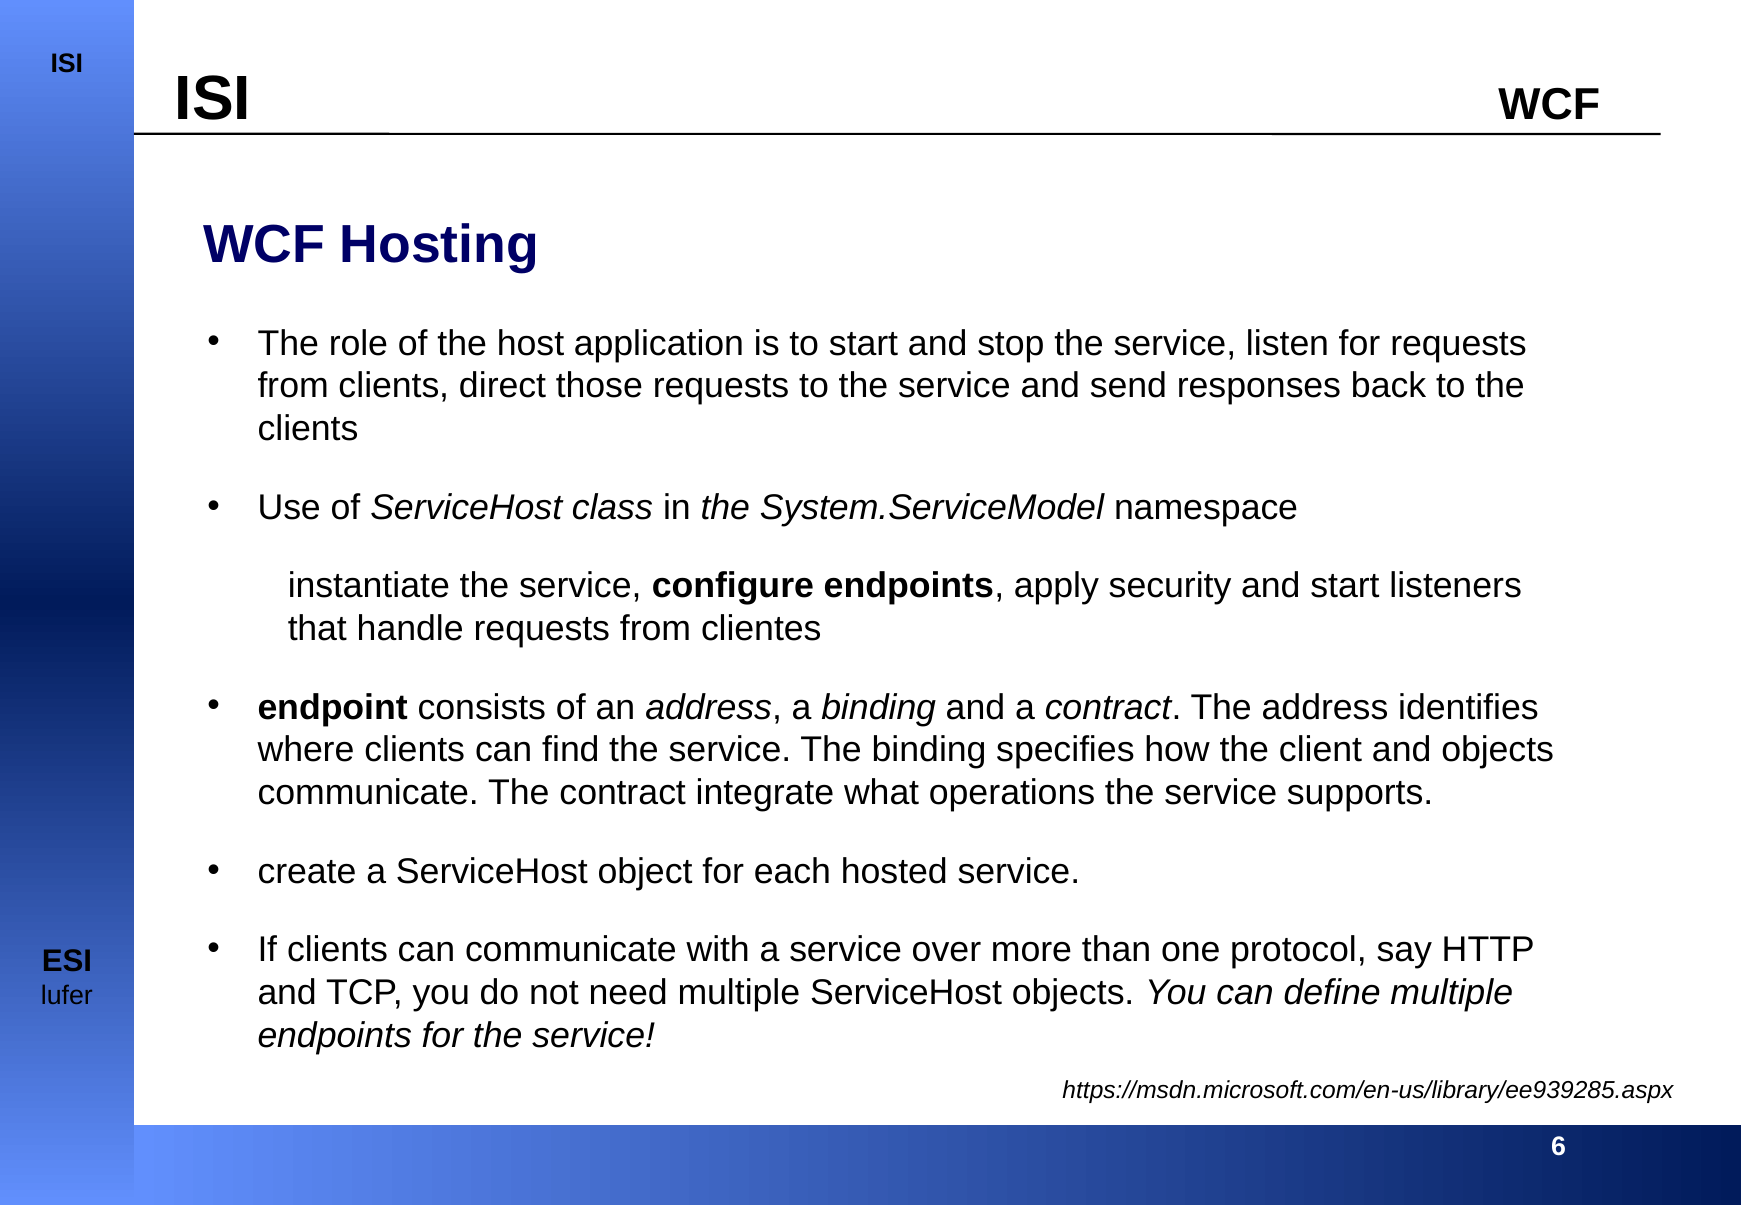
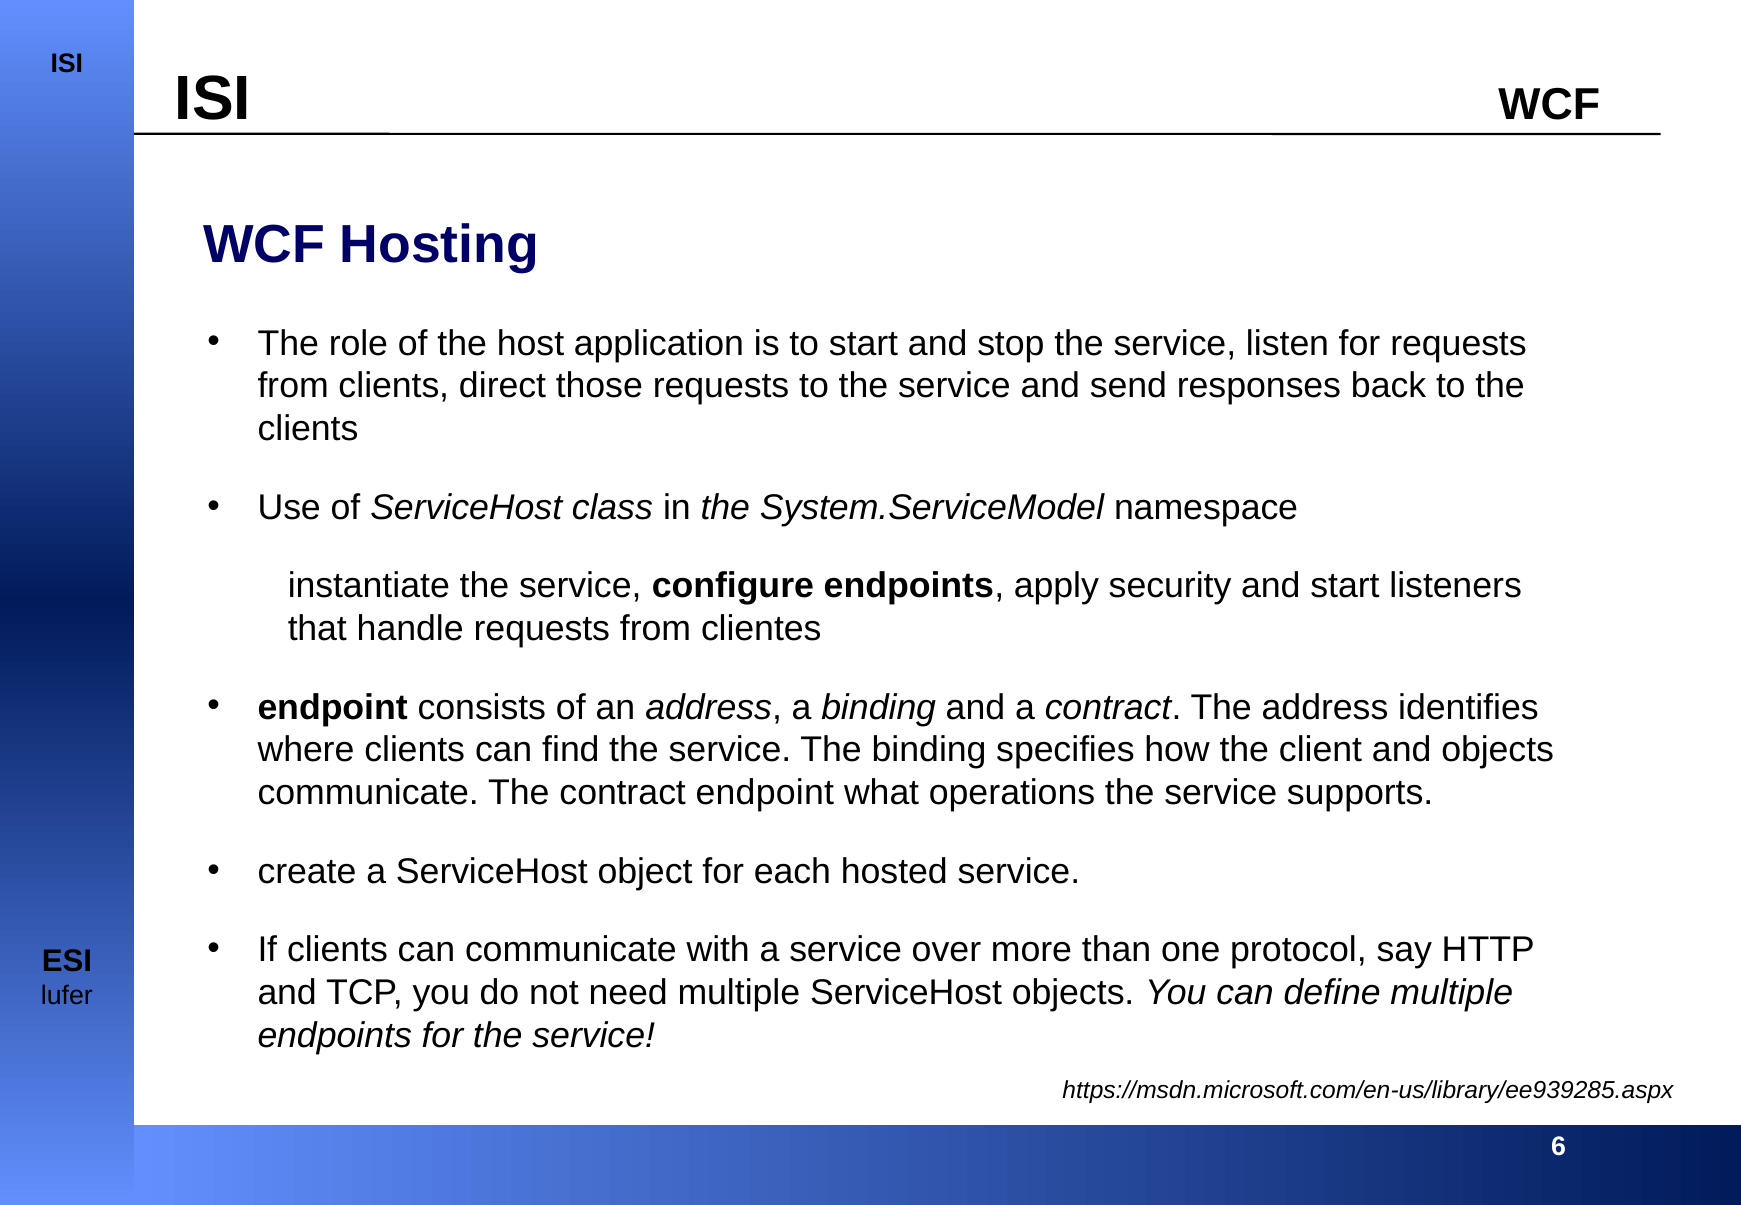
contract integrate: integrate -> endpoint
